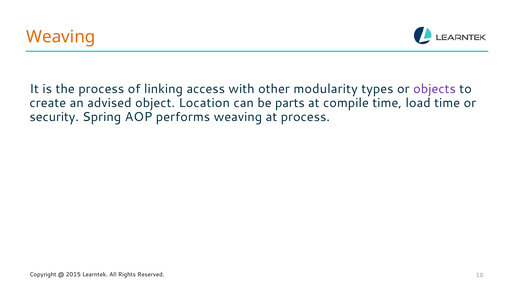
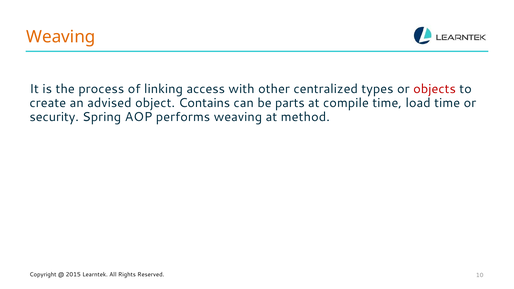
modularity: modularity -> centralized
objects colour: purple -> red
Location: Location -> Contains
at process: process -> method
